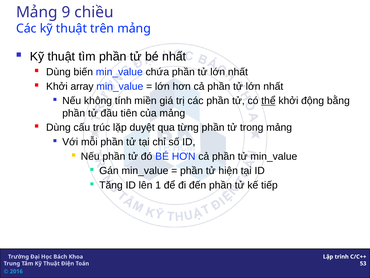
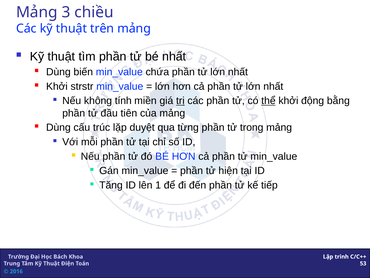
9: 9 -> 3
array: array -> strstr
trị underline: none -> present
